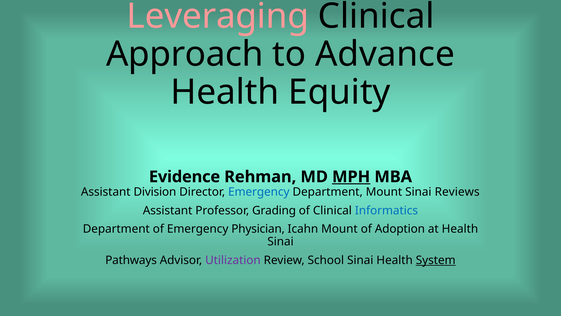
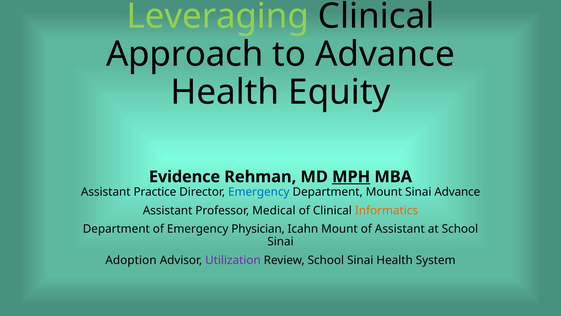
Leveraging colour: pink -> light green
Division: Division -> Practice
Sinai Reviews: Reviews -> Advance
Grading: Grading -> Medical
Informatics colour: blue -> orange
of Adoption: Adoption -> Assistant
at Health: Health -> School
Pathways: Pathways -> Adoption
System underline: present -> none
